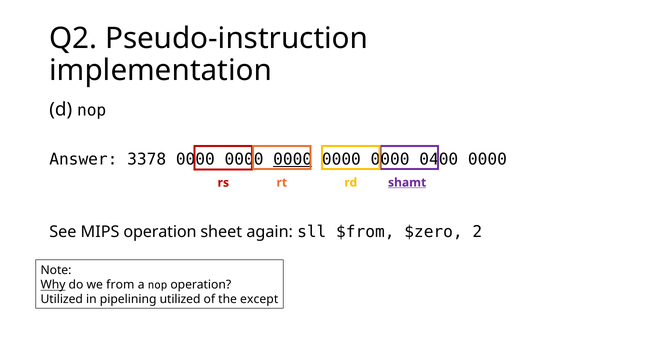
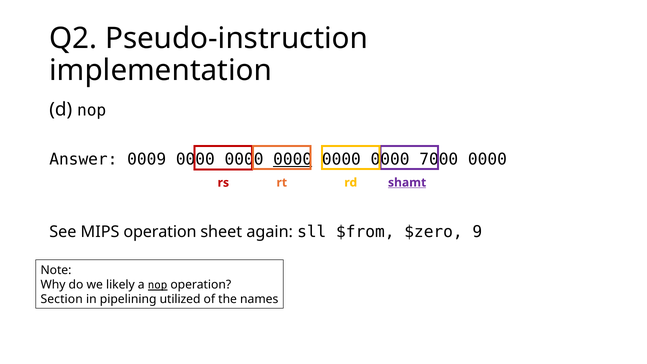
3378: 3378 -> 0009
0400: 0400 -> 7000
2: 2 -> 9
Why underline: present -> none
from: from -> likely
nop at (158, 285) underline: none -> present
Utilized at (62, 299): Utilized -> Section
except: except -> names
